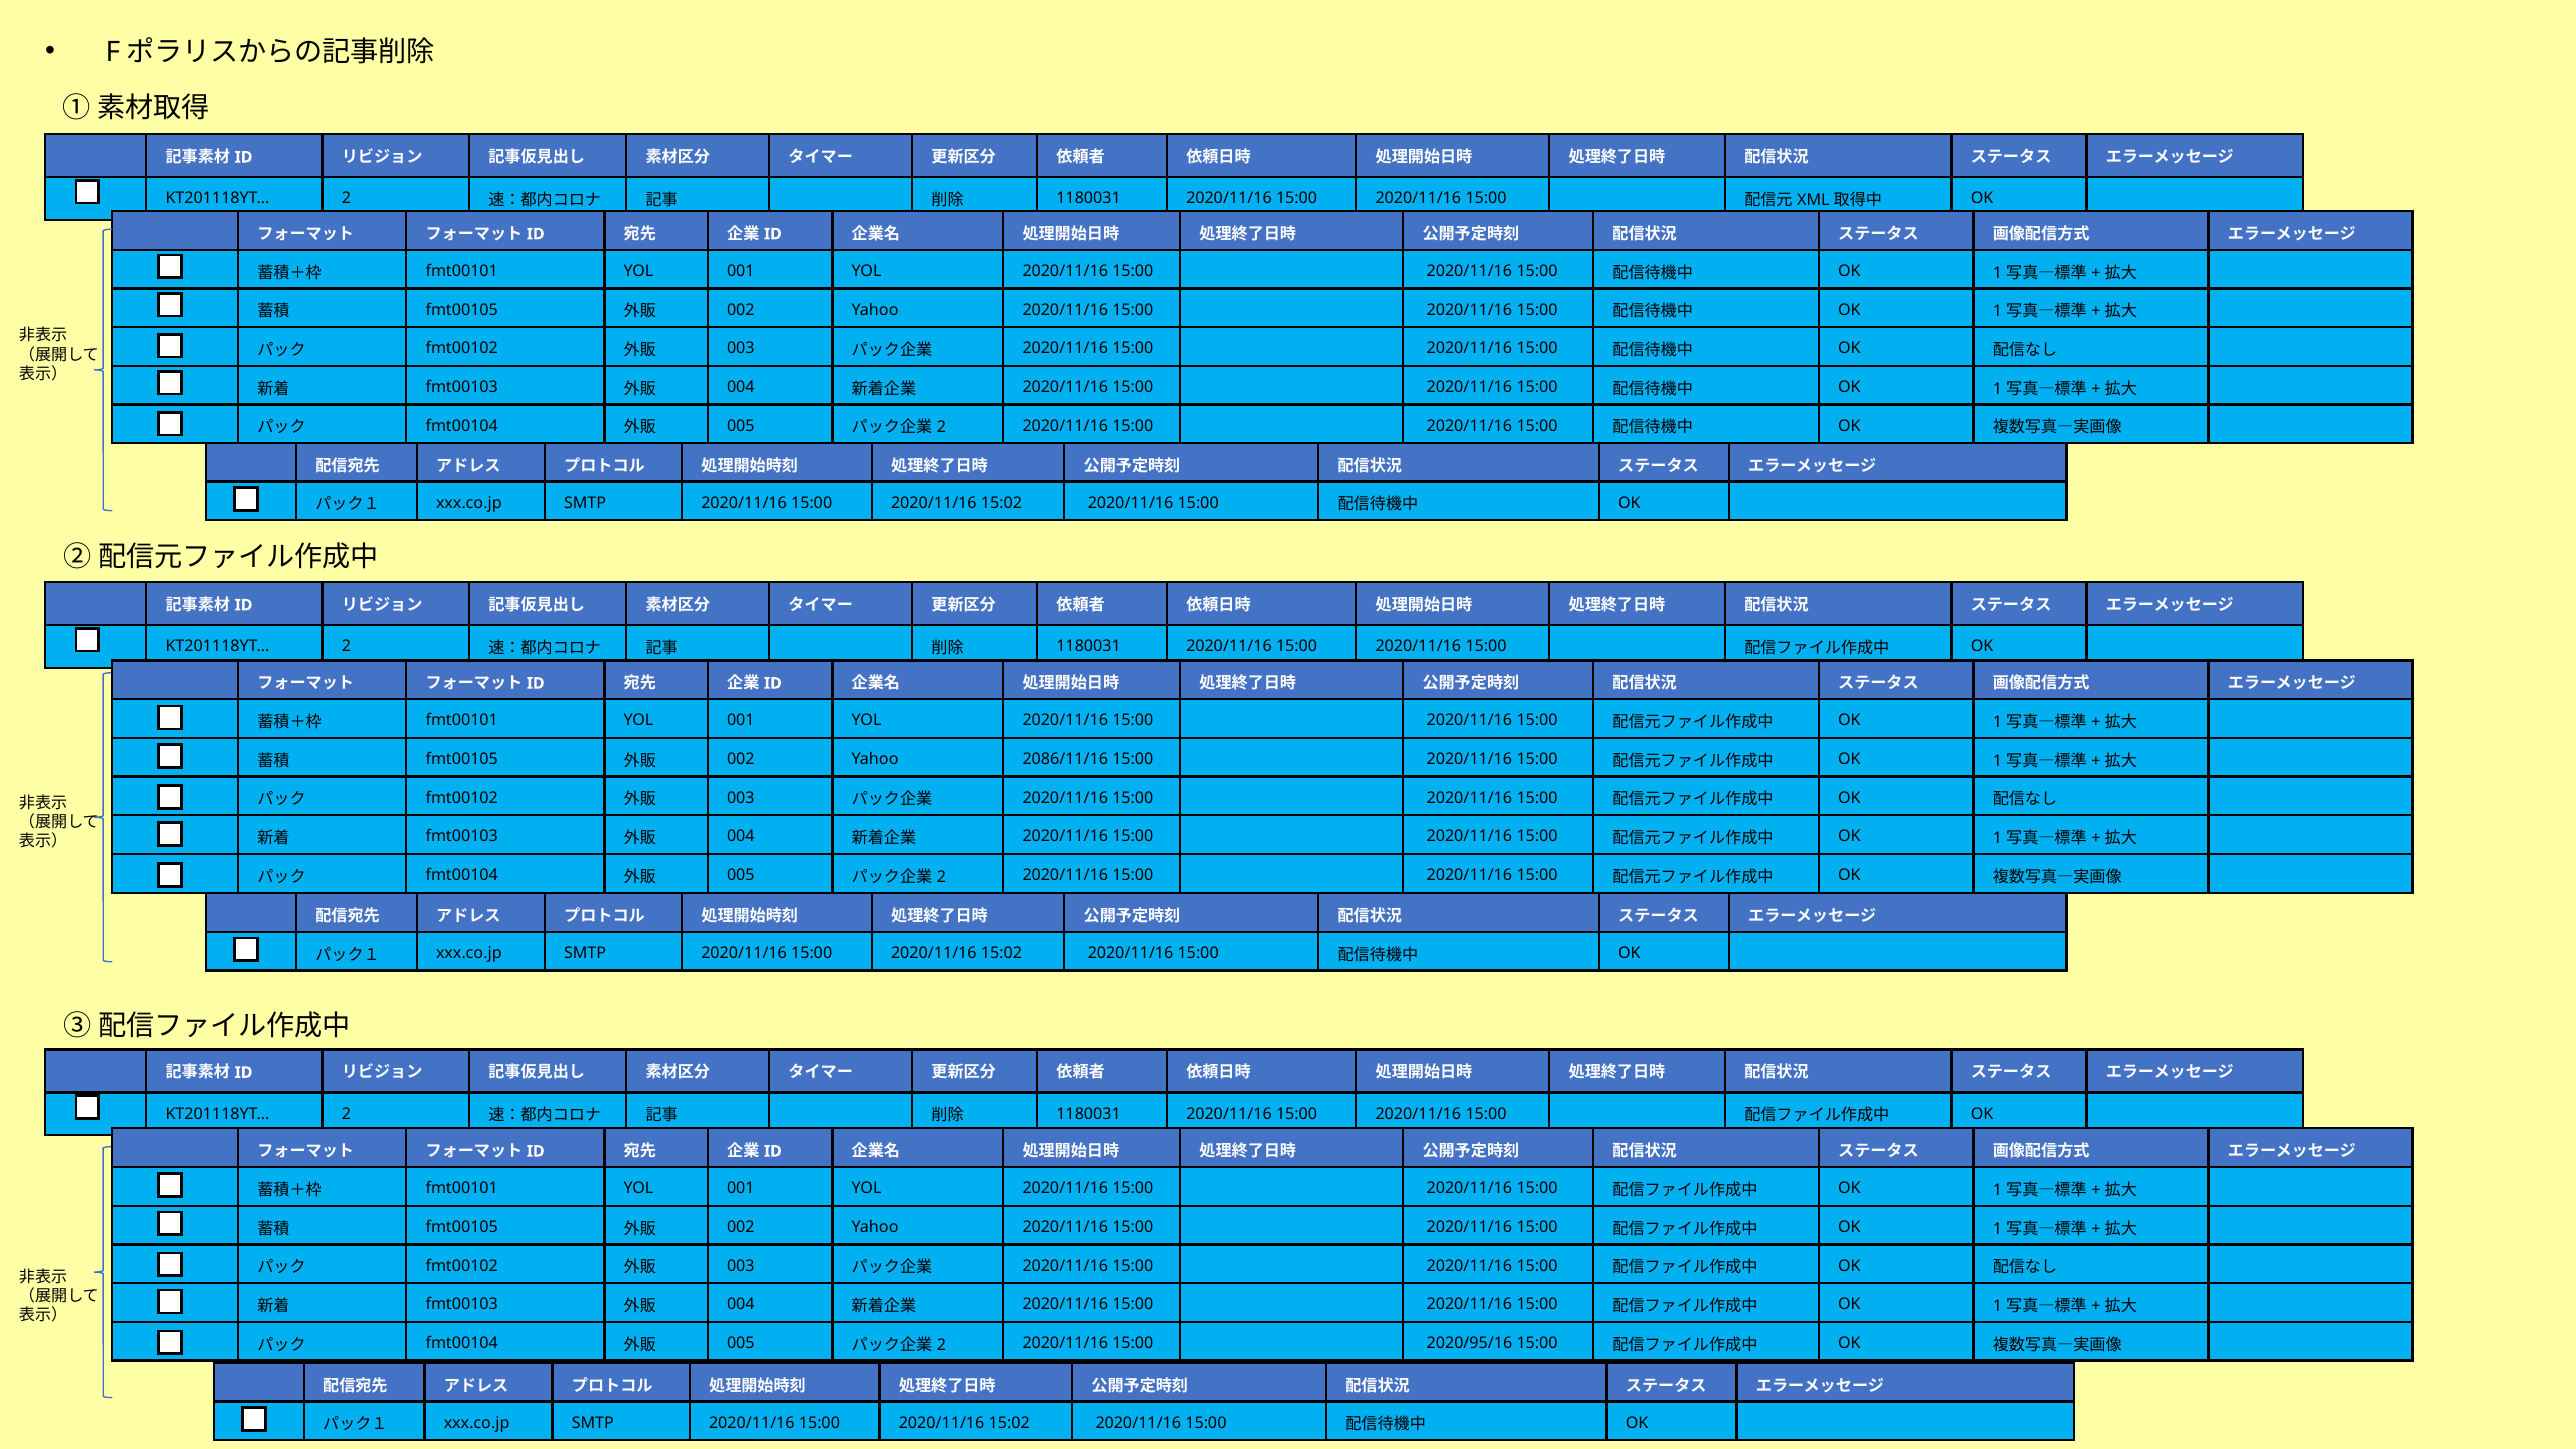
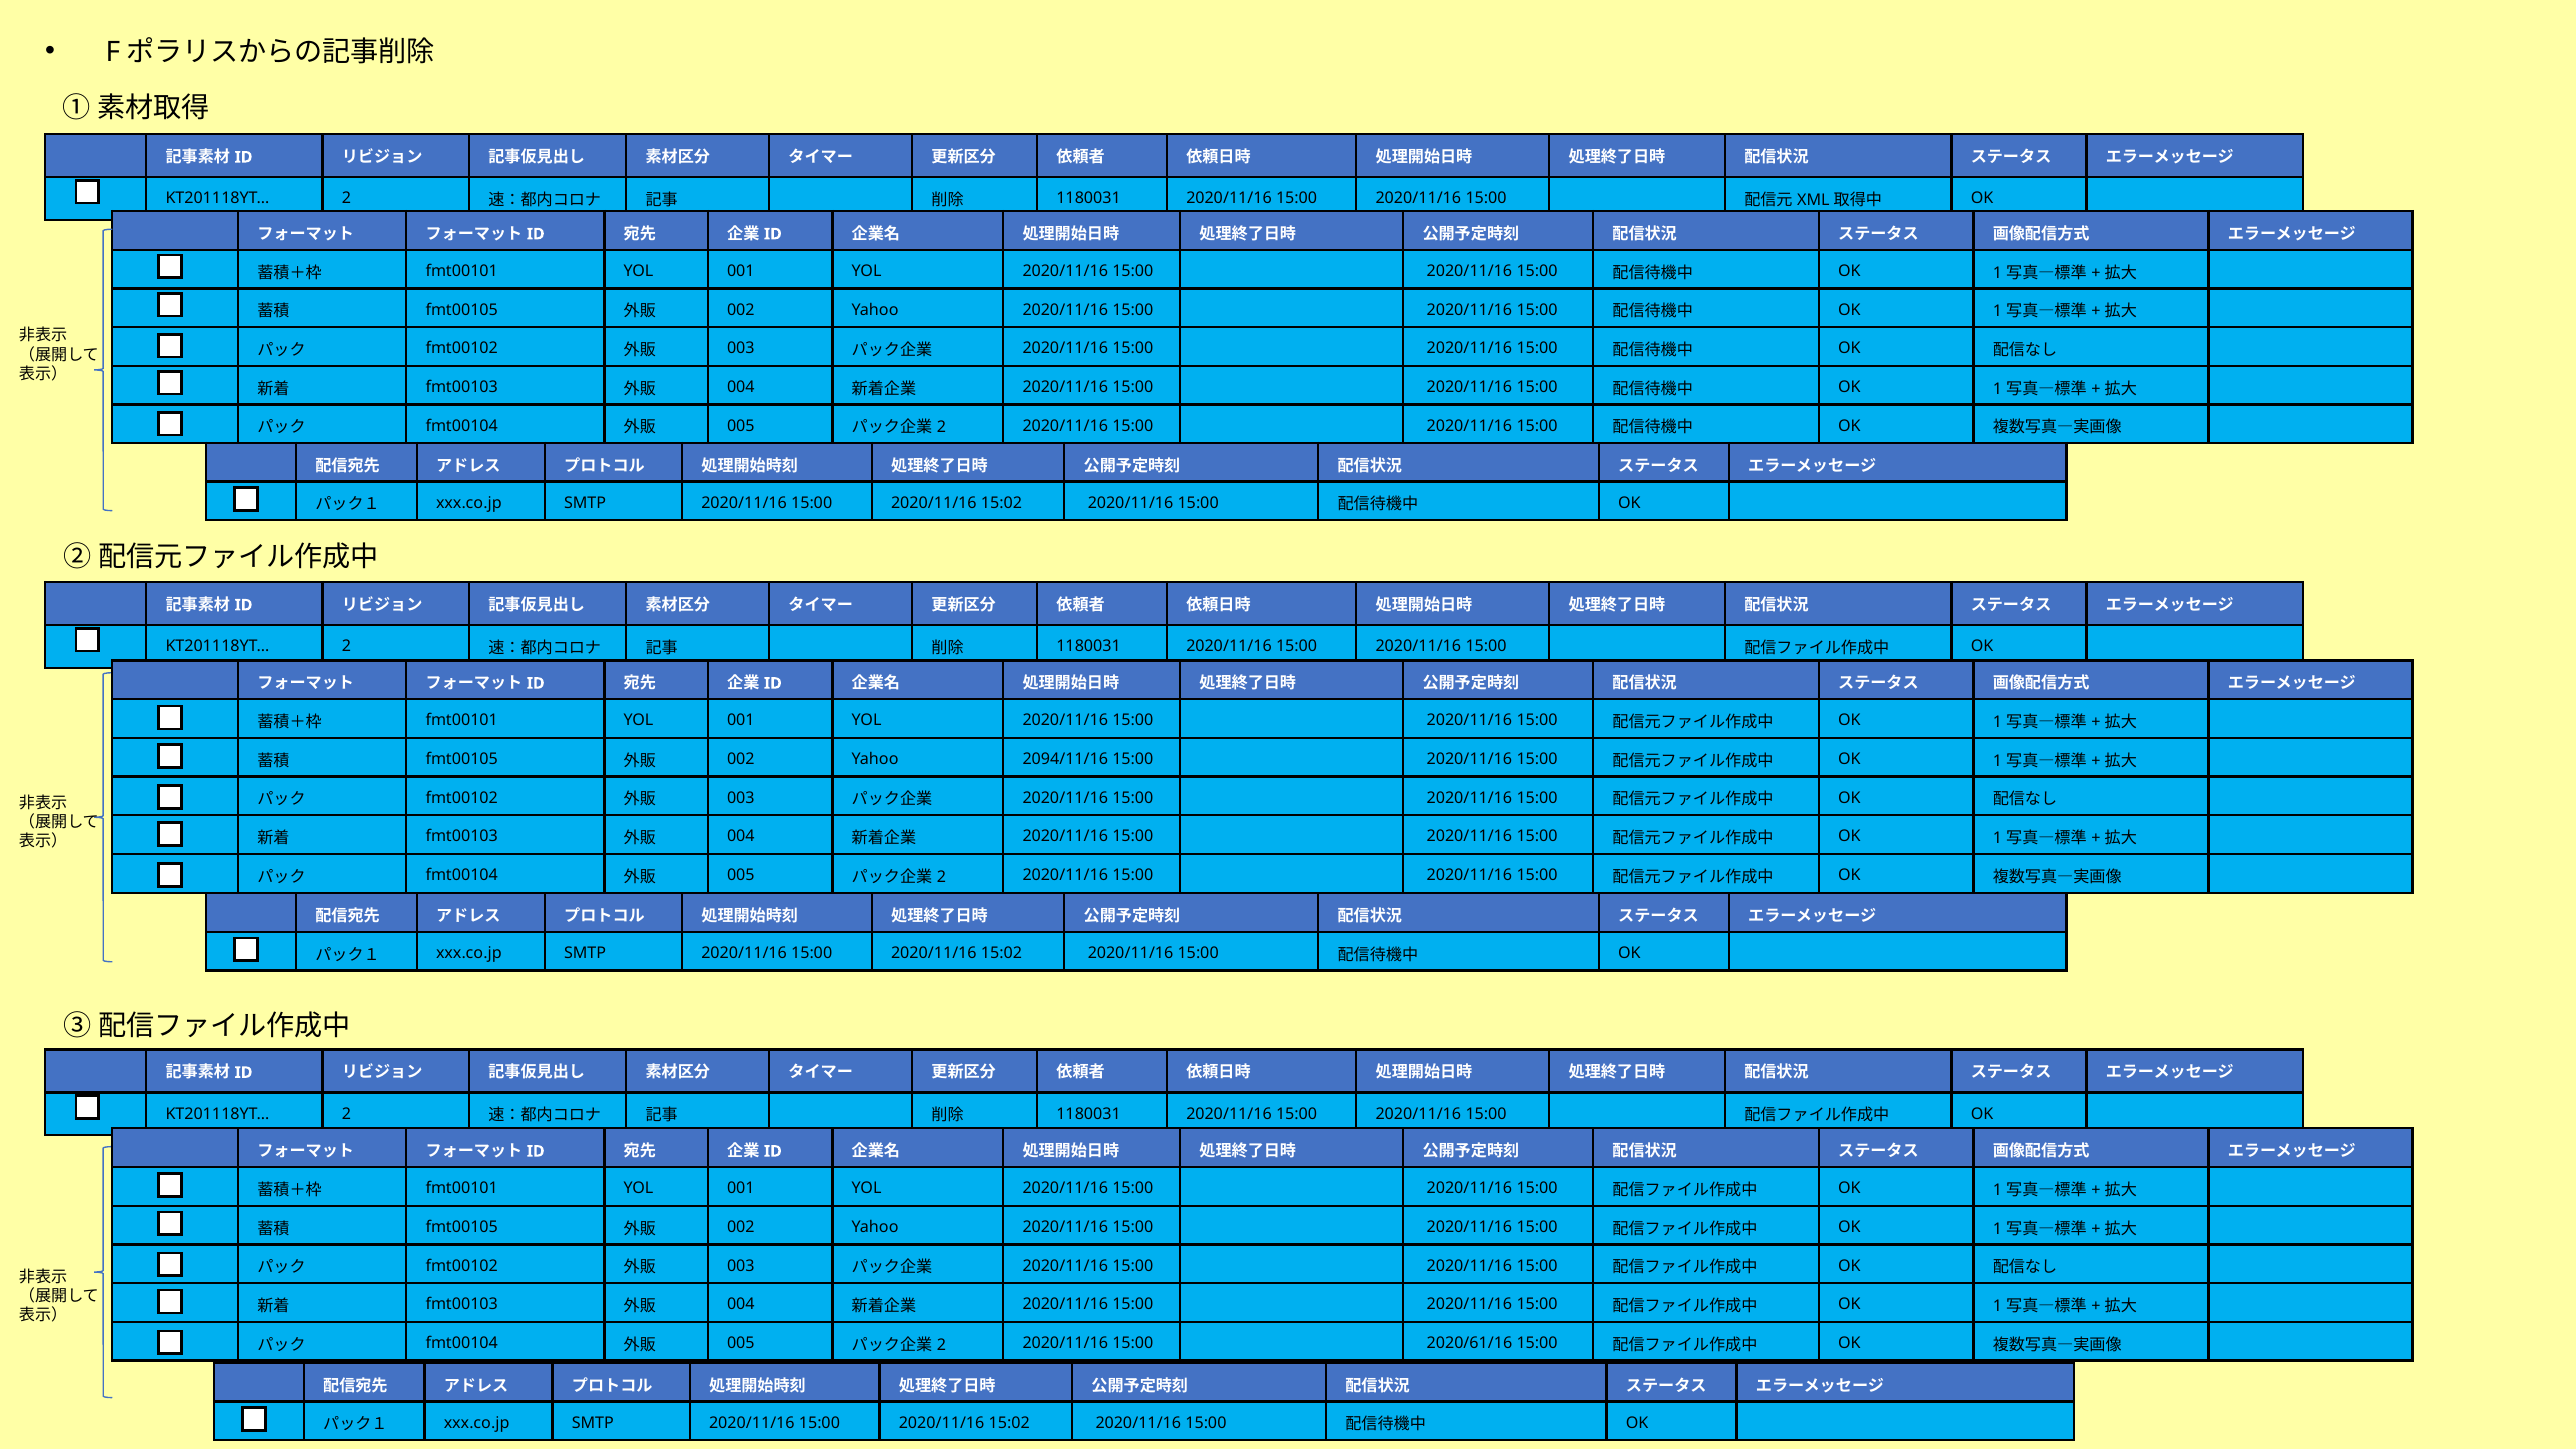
2086/11/16: 2086/11/16 -> 2094/11/16
2020/95/16: 2020/95/16 -> 2020/61/16
